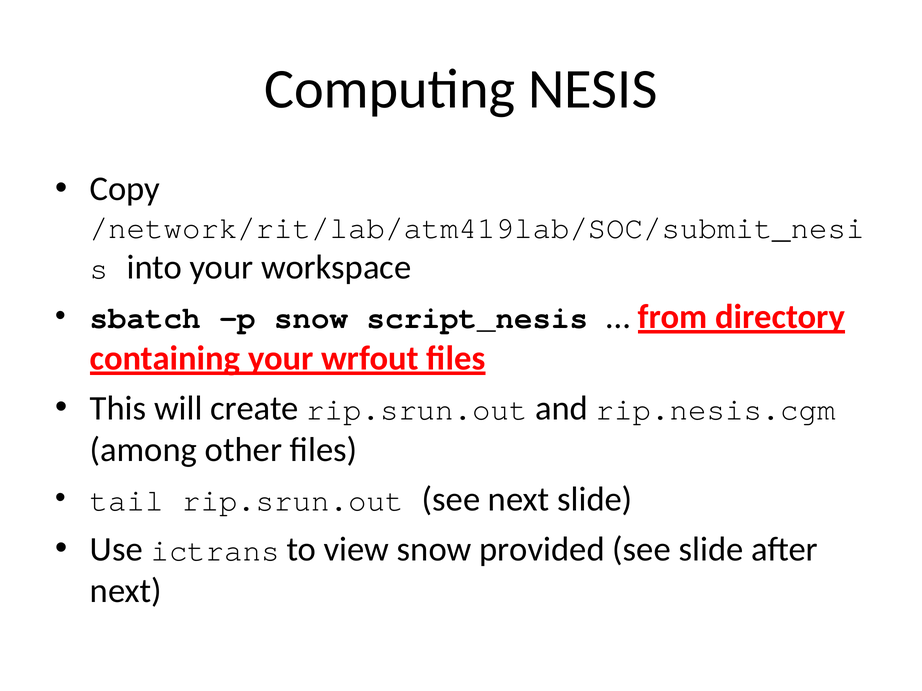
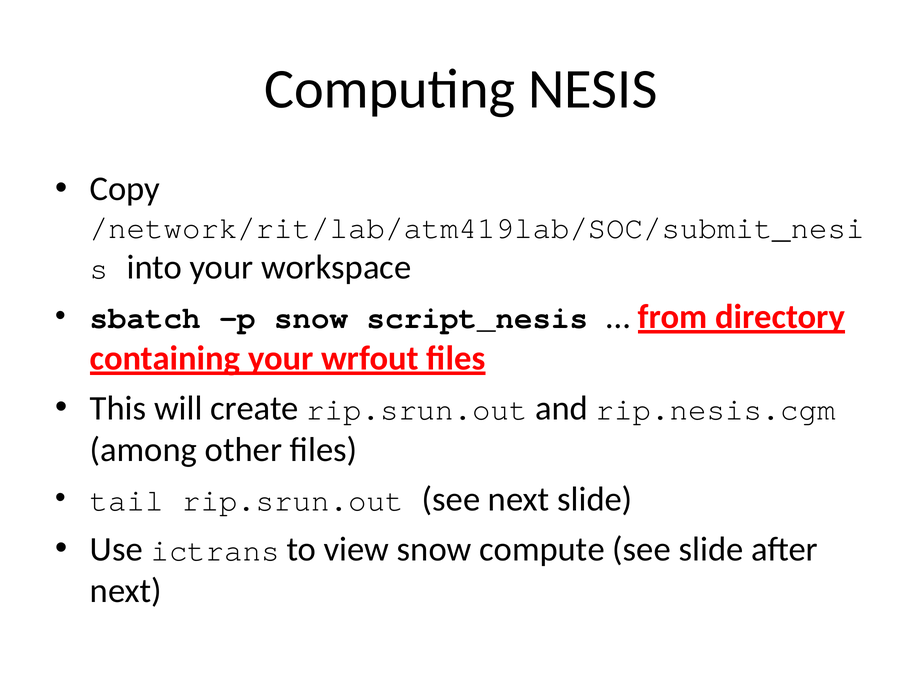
provided: provided -> compute
